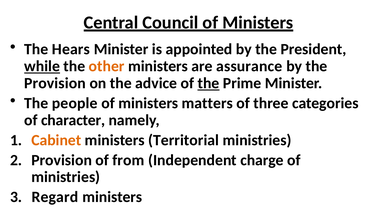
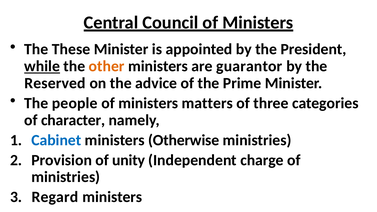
Hears: Hears -> These
assurance: assurance -> guarantor
Provision at (55, 83): Provision -> Reserved
the at (209, 83) underline: present -> none
Cabinet colour: orange -> blue
Territorial: Territorial -> Otherwise
from: from -> unity
